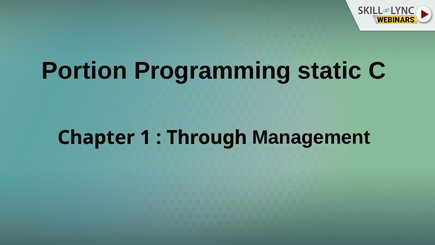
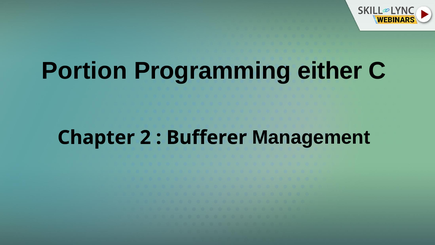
static: static -> either
1: 1 -> 2
Through: Through -> Bufferer
